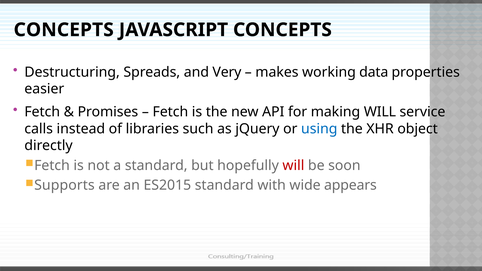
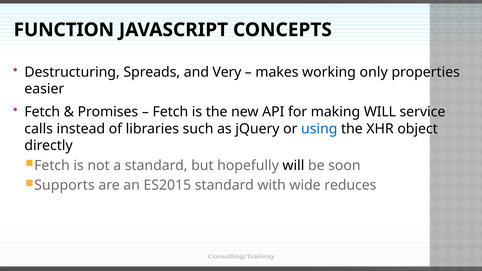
CONCEPTS at (64, 30): CONCEPTS -> FUNCTION
data: data -> only
will at (293, 166) colour: red -> black
appears: appears -> reduces
